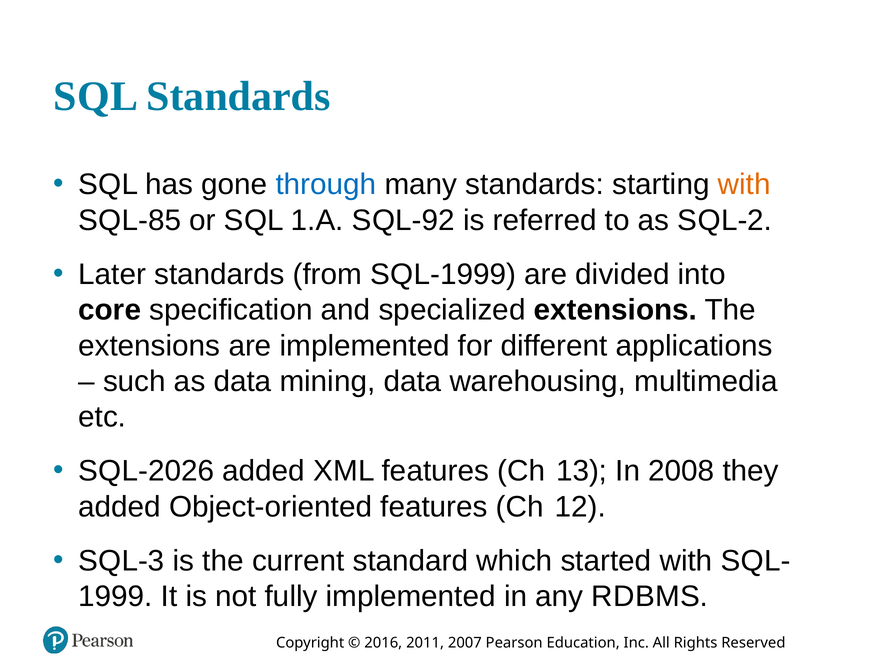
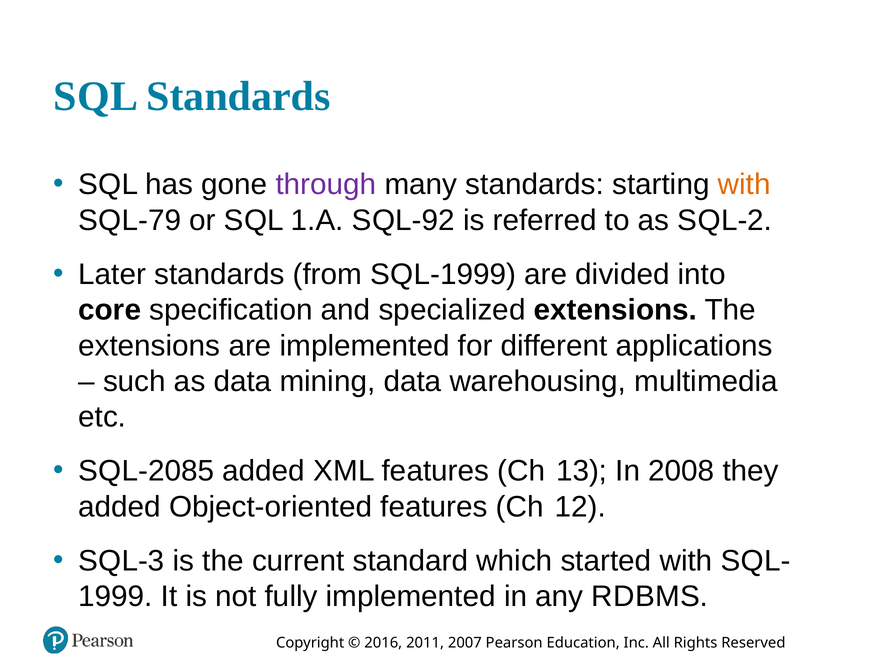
through colour: blue -> purple
L-85: L-85 -> L-79
L-2026: L-2026 -> L-2085
